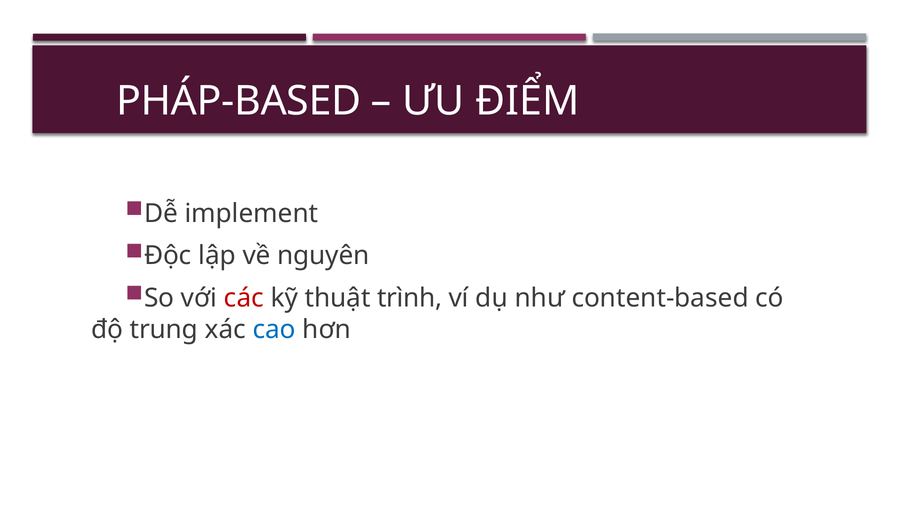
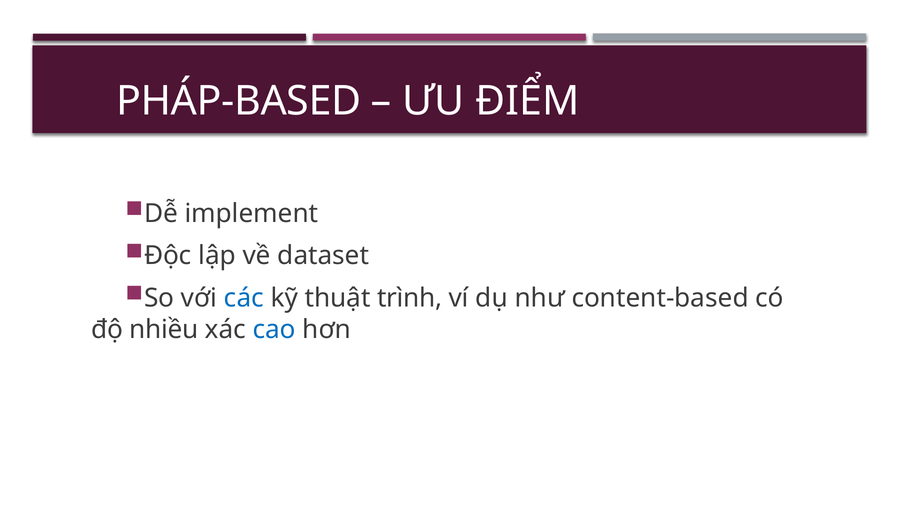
nguyên: nguyên -> dataset
các colour: red -> blue
trung: trung -> nhiều
